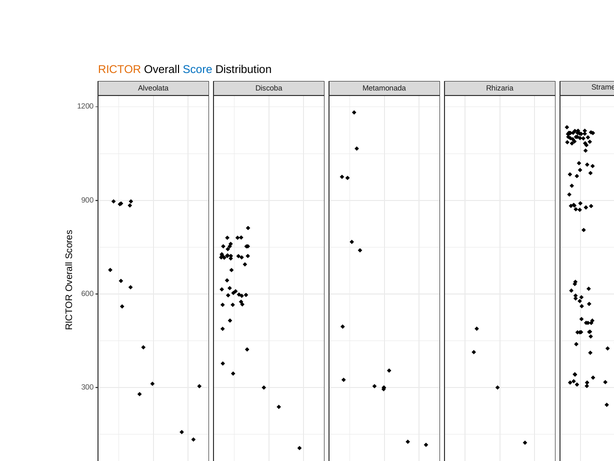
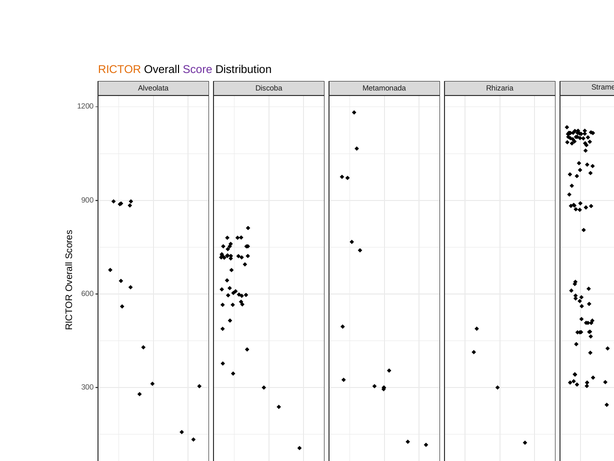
Score colour: blue -> purple
